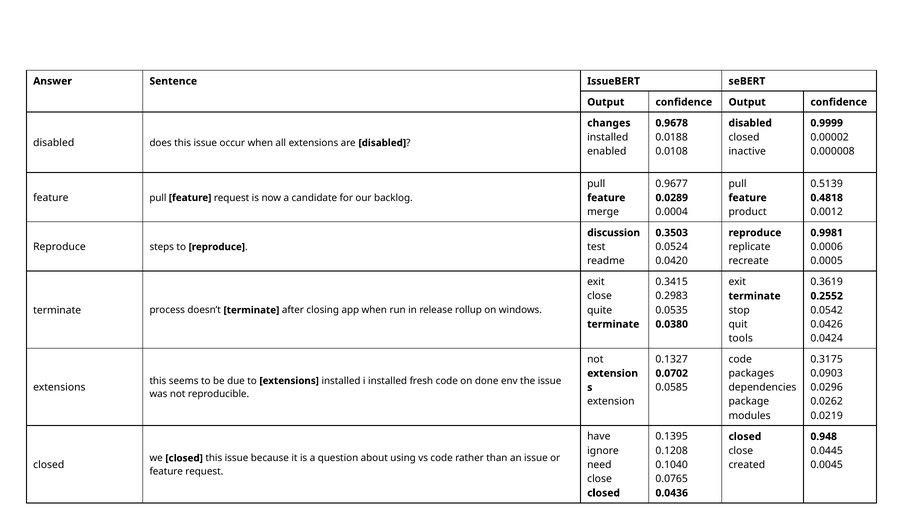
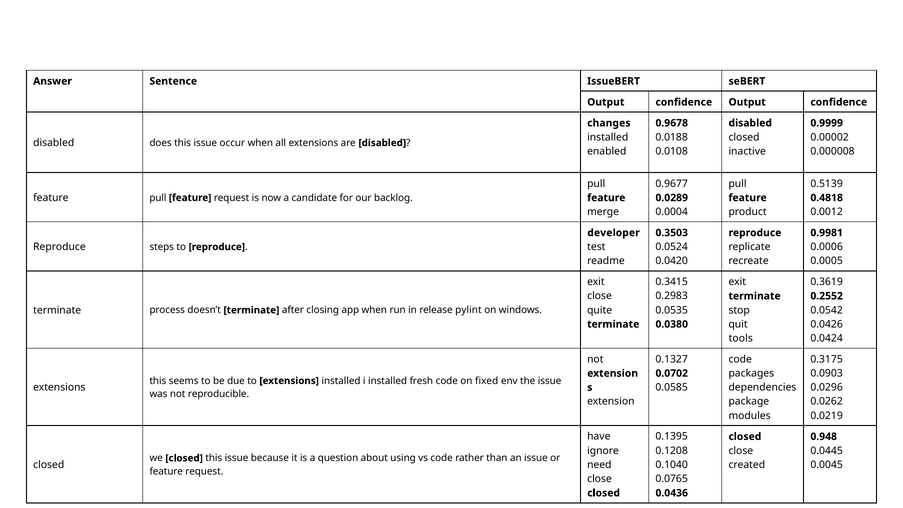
discussion: discussion -> developer
rollup: rollup -> pylint
done: done -> fixed
